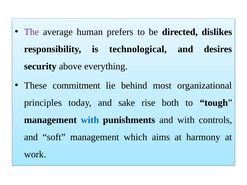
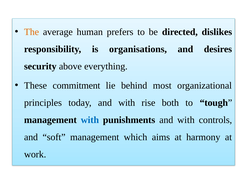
The colour: purple -> orange
technological: technological -> organisations
today and sake: sake -> with
